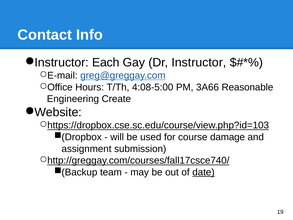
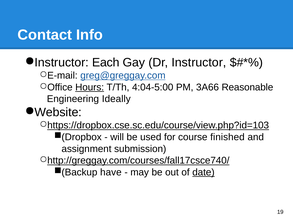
Hours underline: none -> present
4:08-5:00: 4:08-5:00 -> 4:04-5:00
Create: Create -> Ideally
damage: damage -> finished
team: team -> have
